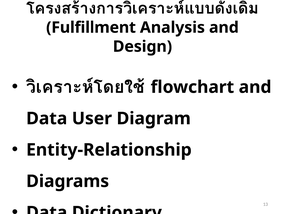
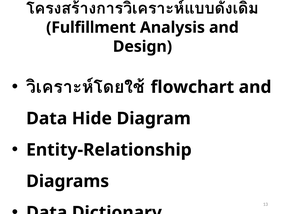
User: User -> Hide
